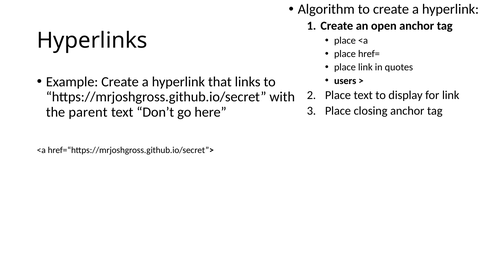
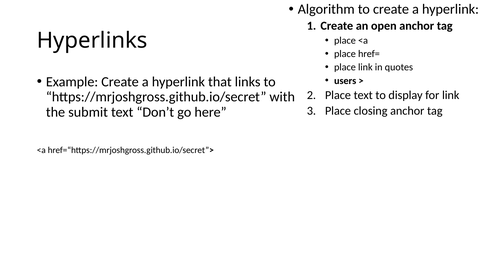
parent: parent -> submit
